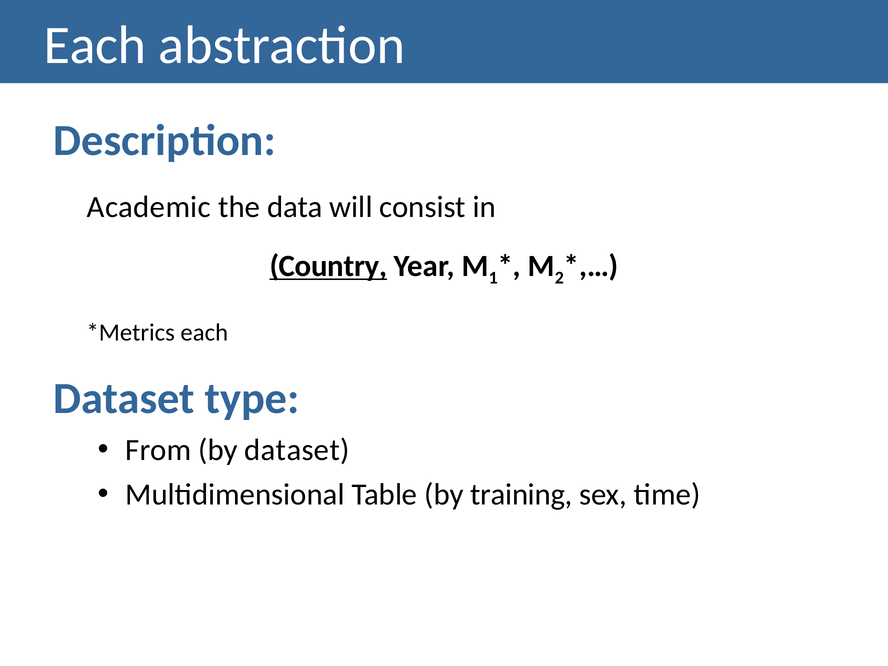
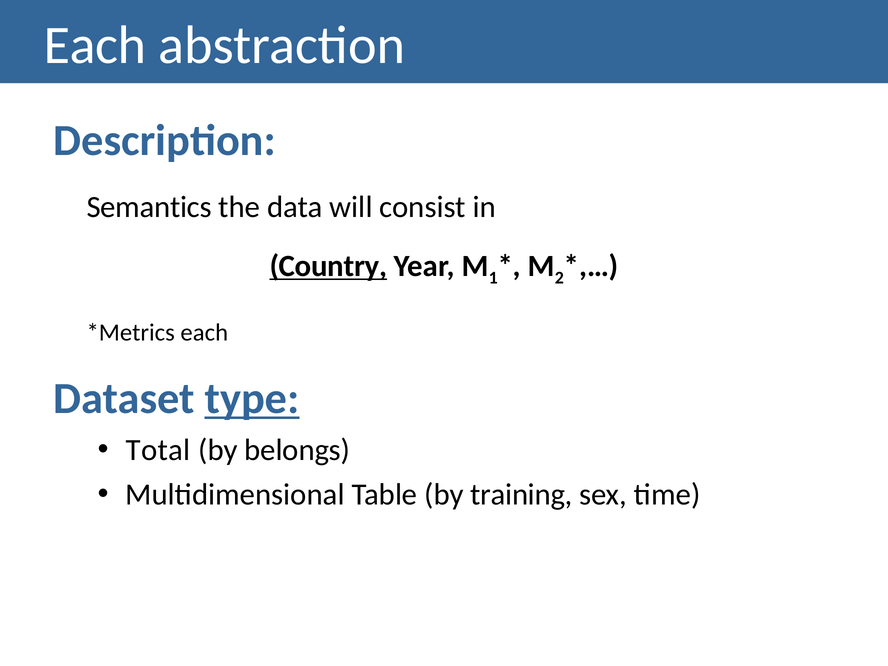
Academic: Academic -> Semantics
type underline: none -> present
From: From -> Total
by dataset: dataset -> belongs
